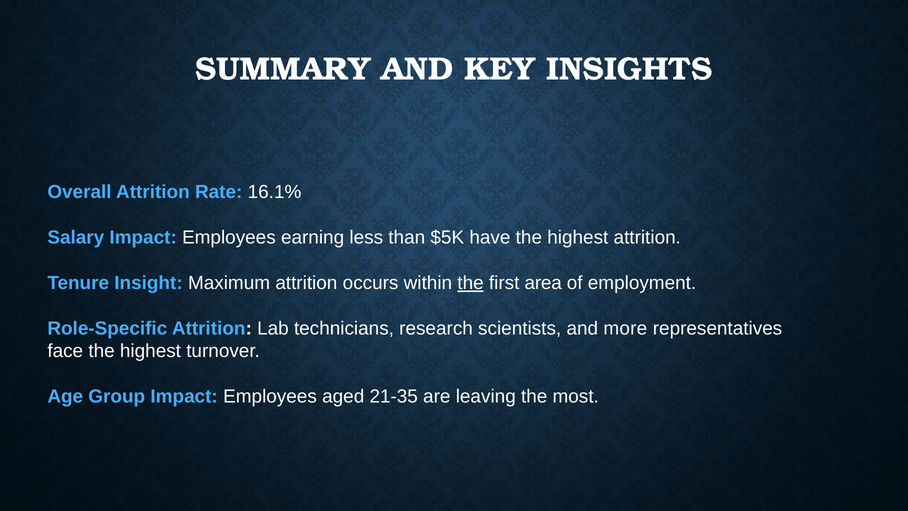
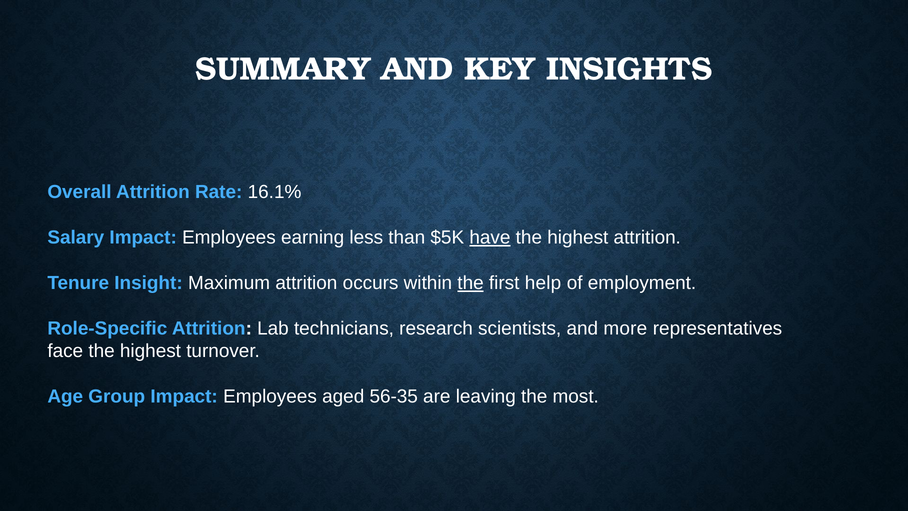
have underline: none -> present
area: area -> help
21-35: 21-35 -> 56-35
